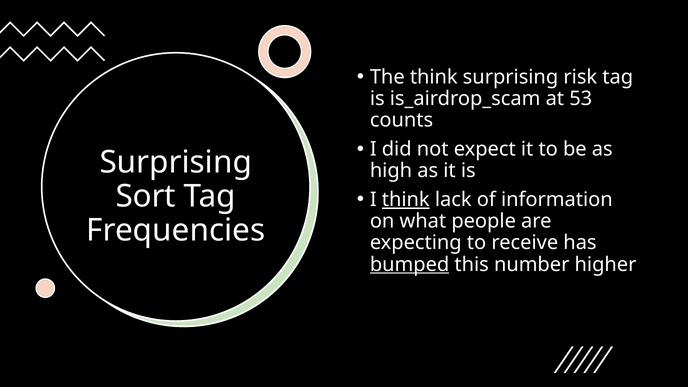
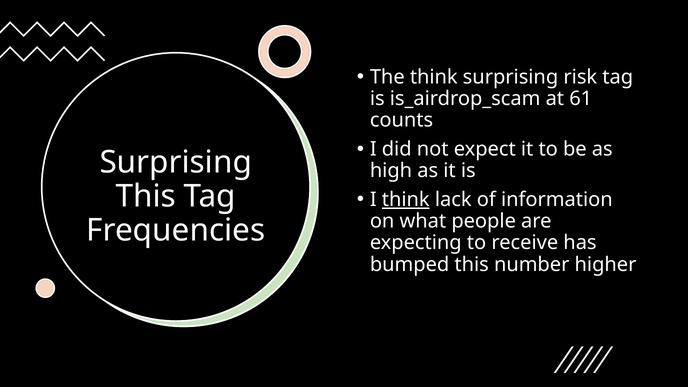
53: 53 -> 61
Sort at (146, 196): Sort -> This
bumped underline: present -> none
